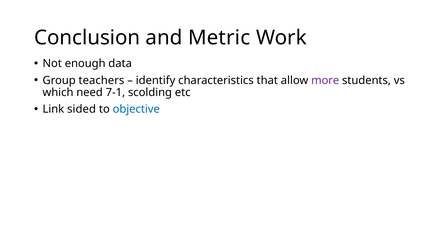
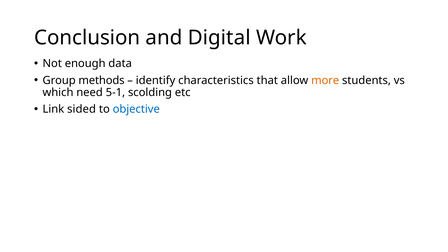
Metric: Metric -> Digital
teachers: teachers -> methods
more colour: purple -> orange
7-1: 7-1 -> 5-1
